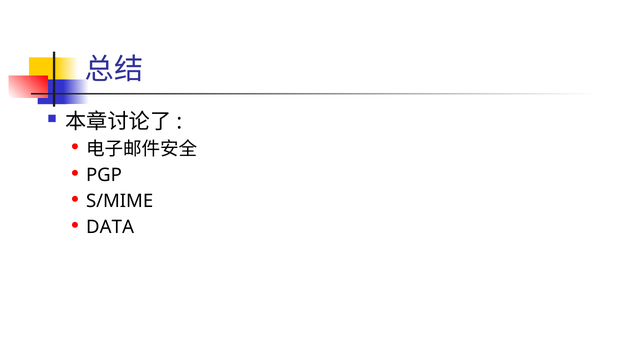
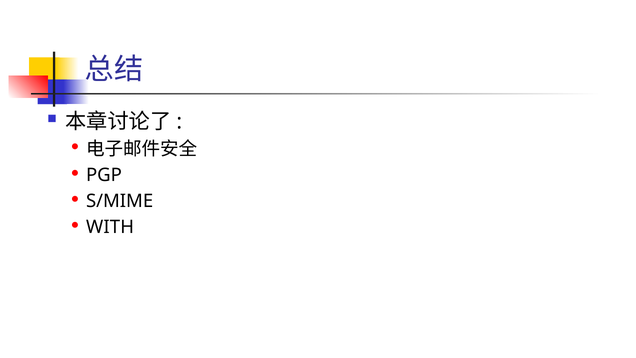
DATA: DATA -> WITH
